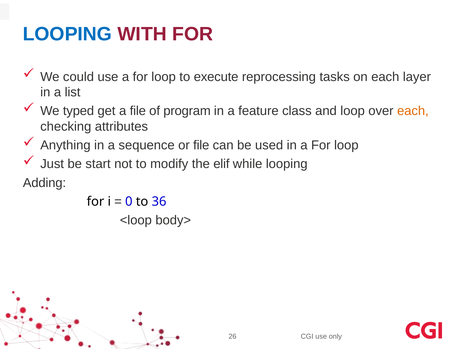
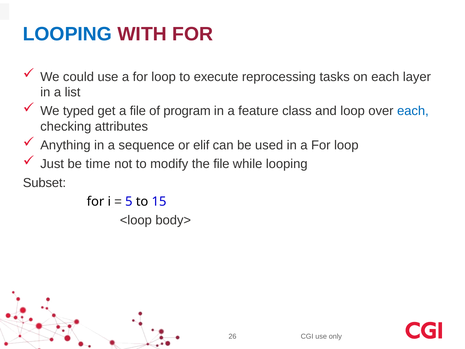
each at (413, 111) colour: orange -> blue
or file: file -> elif
start: start -> time
the elif: elif -> file
Adding: Adding -> Subset
0: 0 -> 5
36: 36 -> 15
